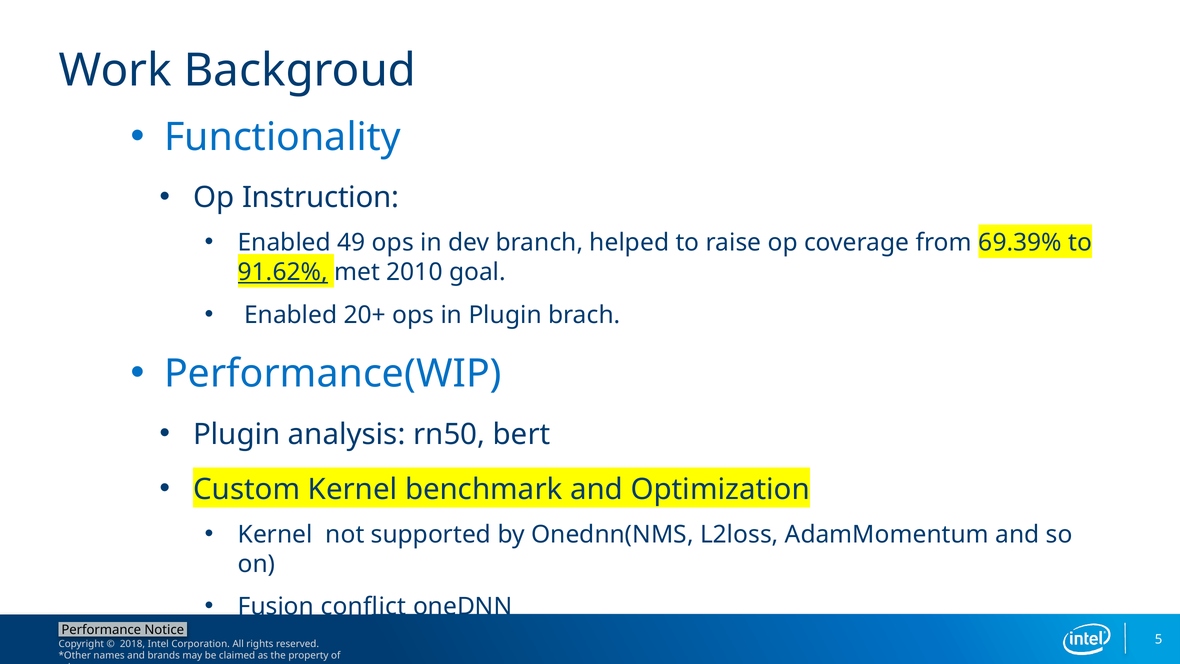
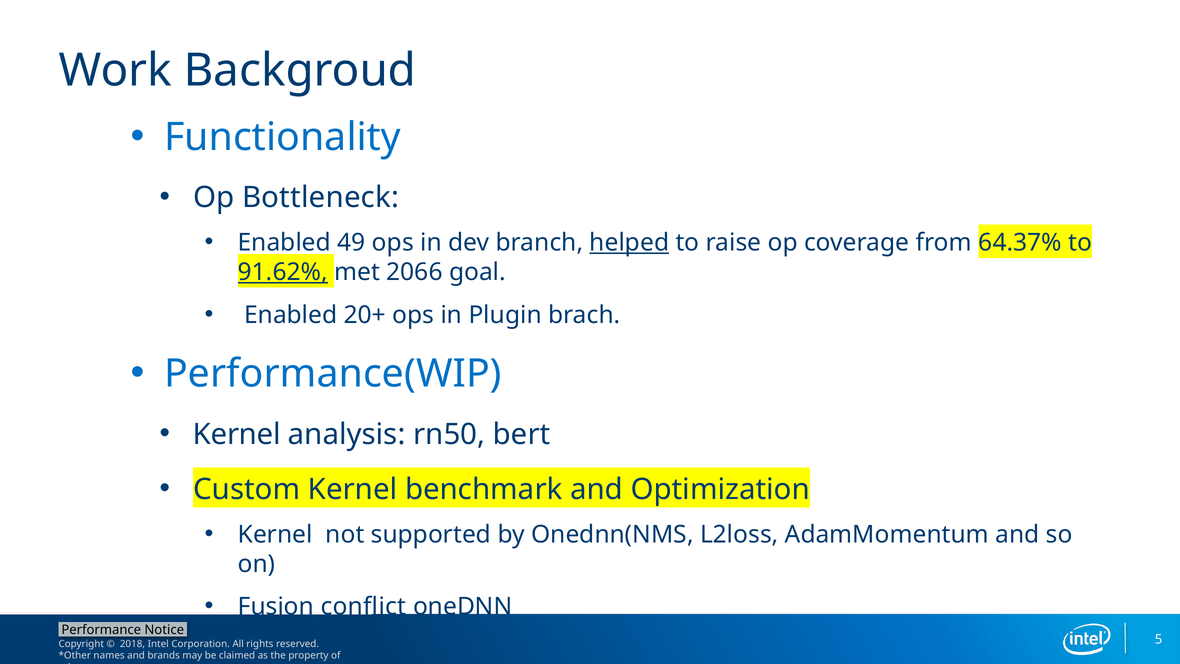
Instruction: Instruction -> Bottleneck
helped underline: none -> present
69.39%: 69.39% -> 64.37%
2010: 2010 -> 2066
Plugin at (237, 434): Plugin -> Kernel
